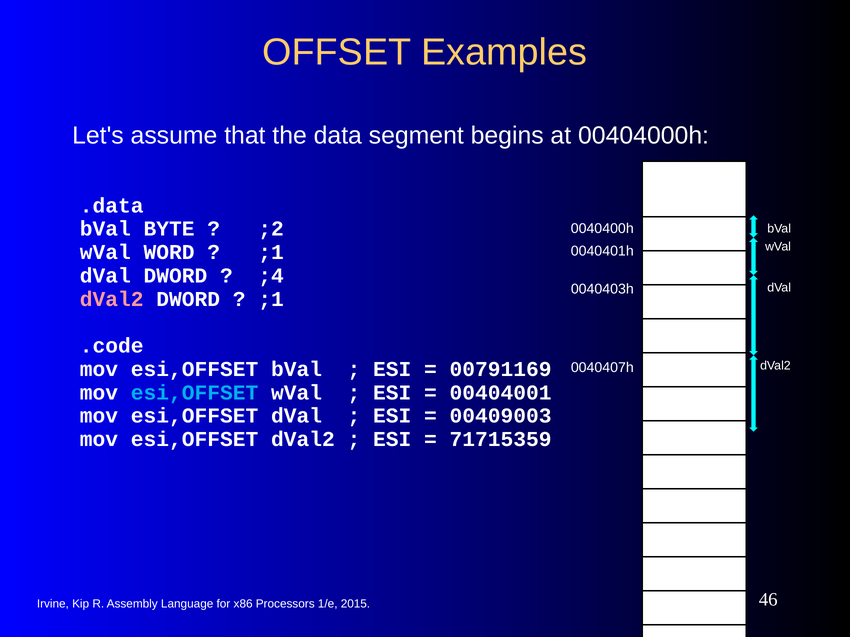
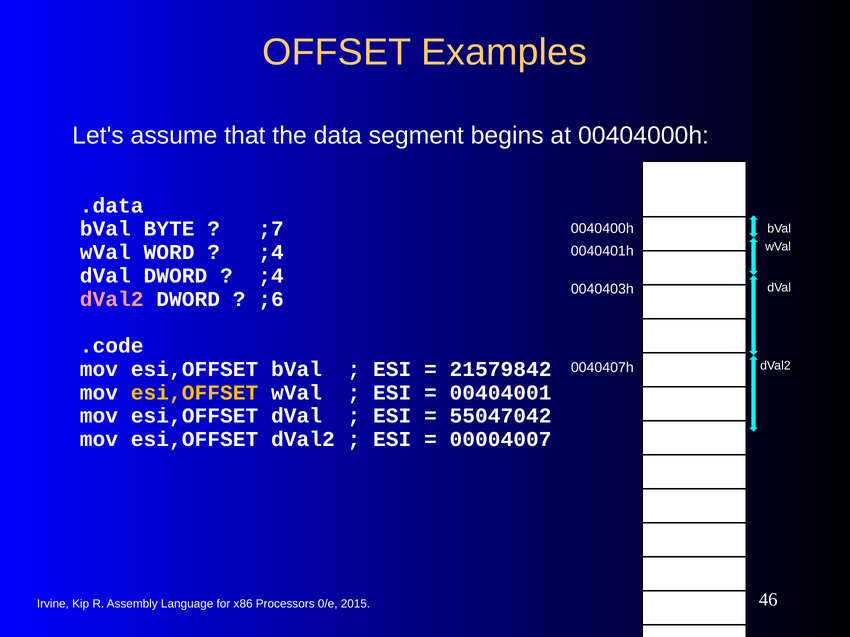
;2: ;2 -> ;7
;1 at (271, 252): ;1 -> ;4
;1 at (271, 299): ;1 -> ;6
00791169: 00791169 -> 21579842
esi,OFFSET at (195, 393) colour: light blue -> yellow
00409003: 00409003 -> 55047042
71715359: 71715359 -> 00004007
1/e: 1/e -> 0/e
